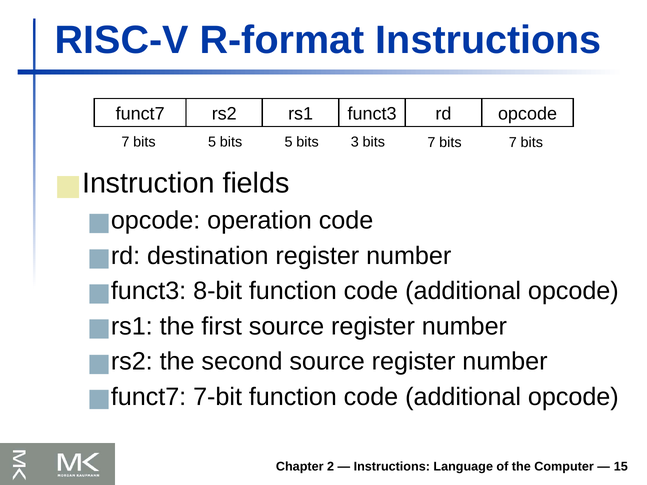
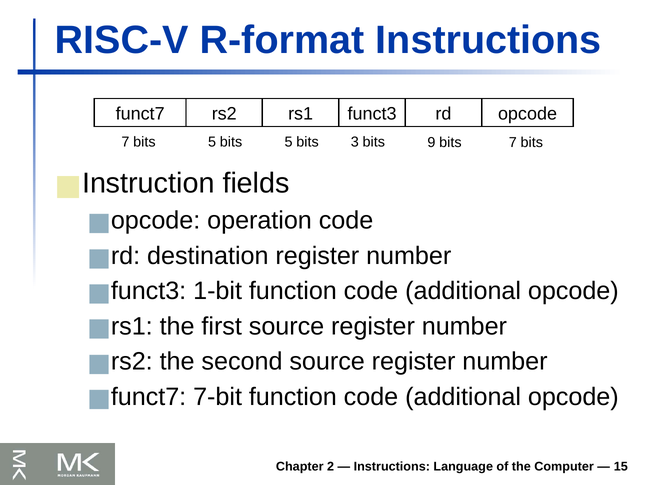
5 bits 7: 7 -> 9
8-bit: 8-bit -> 1-bit
